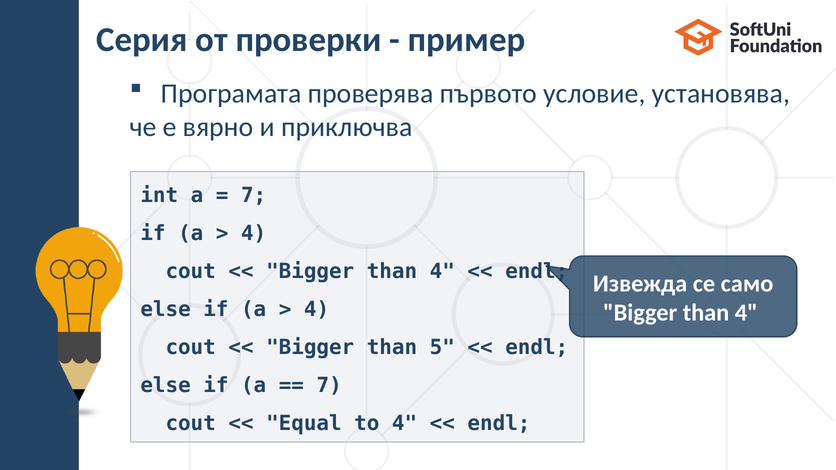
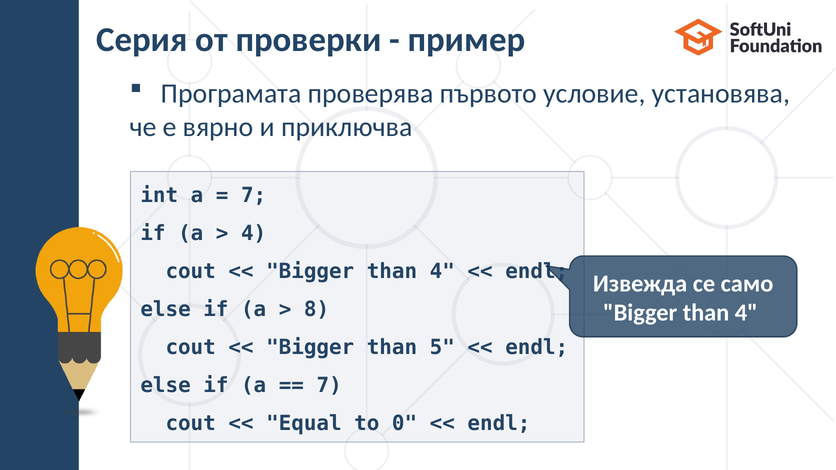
4 at (317, 310): 4 -> 8
to 4: 4 -> 0
